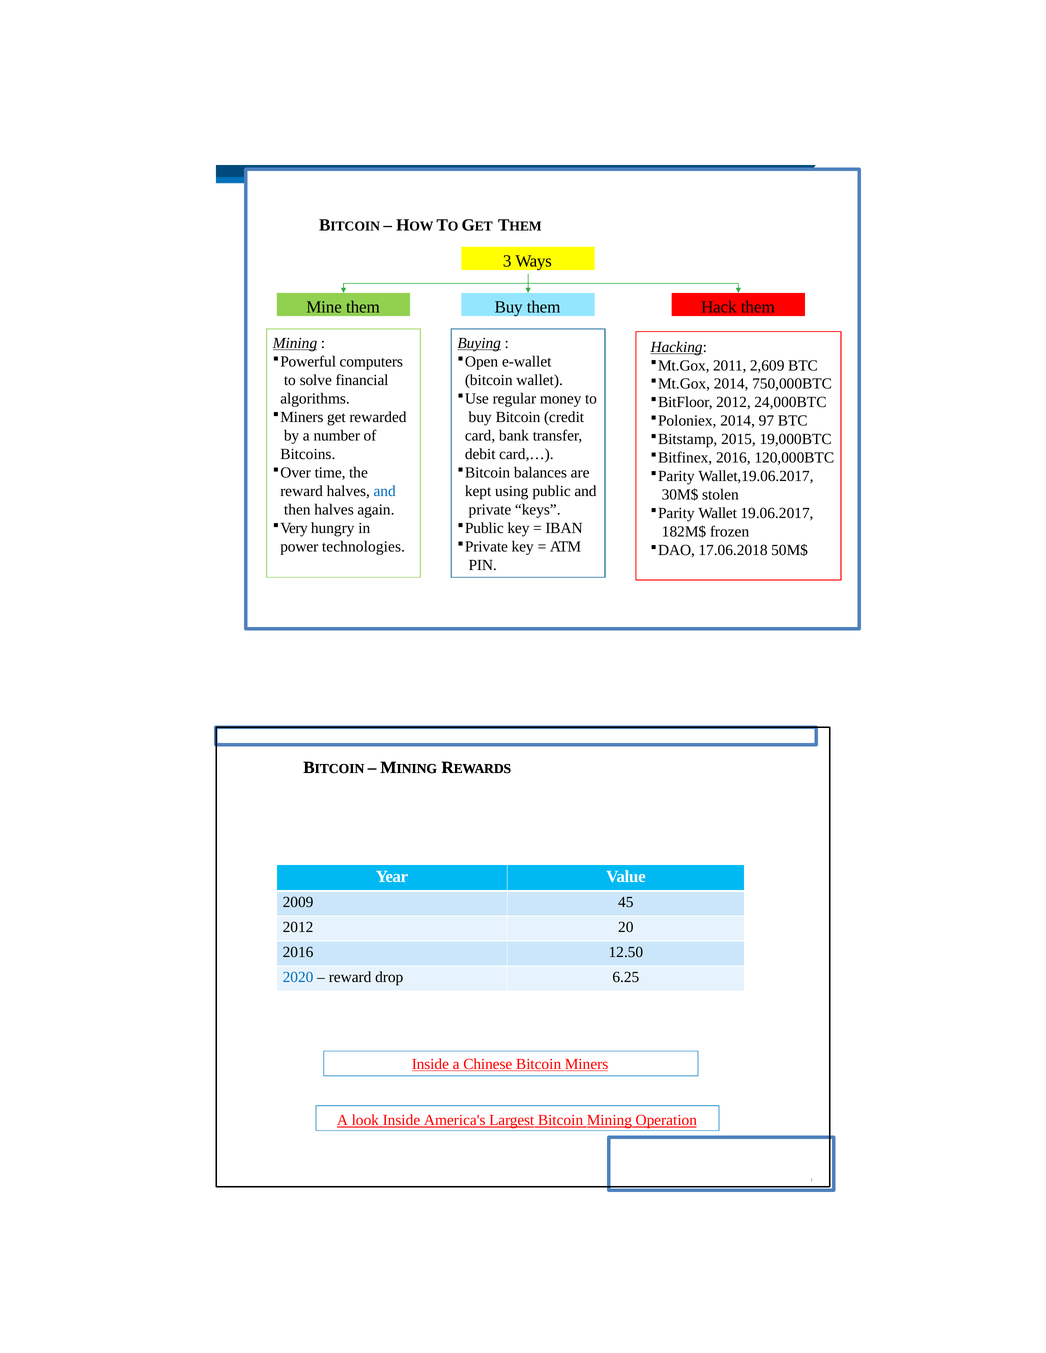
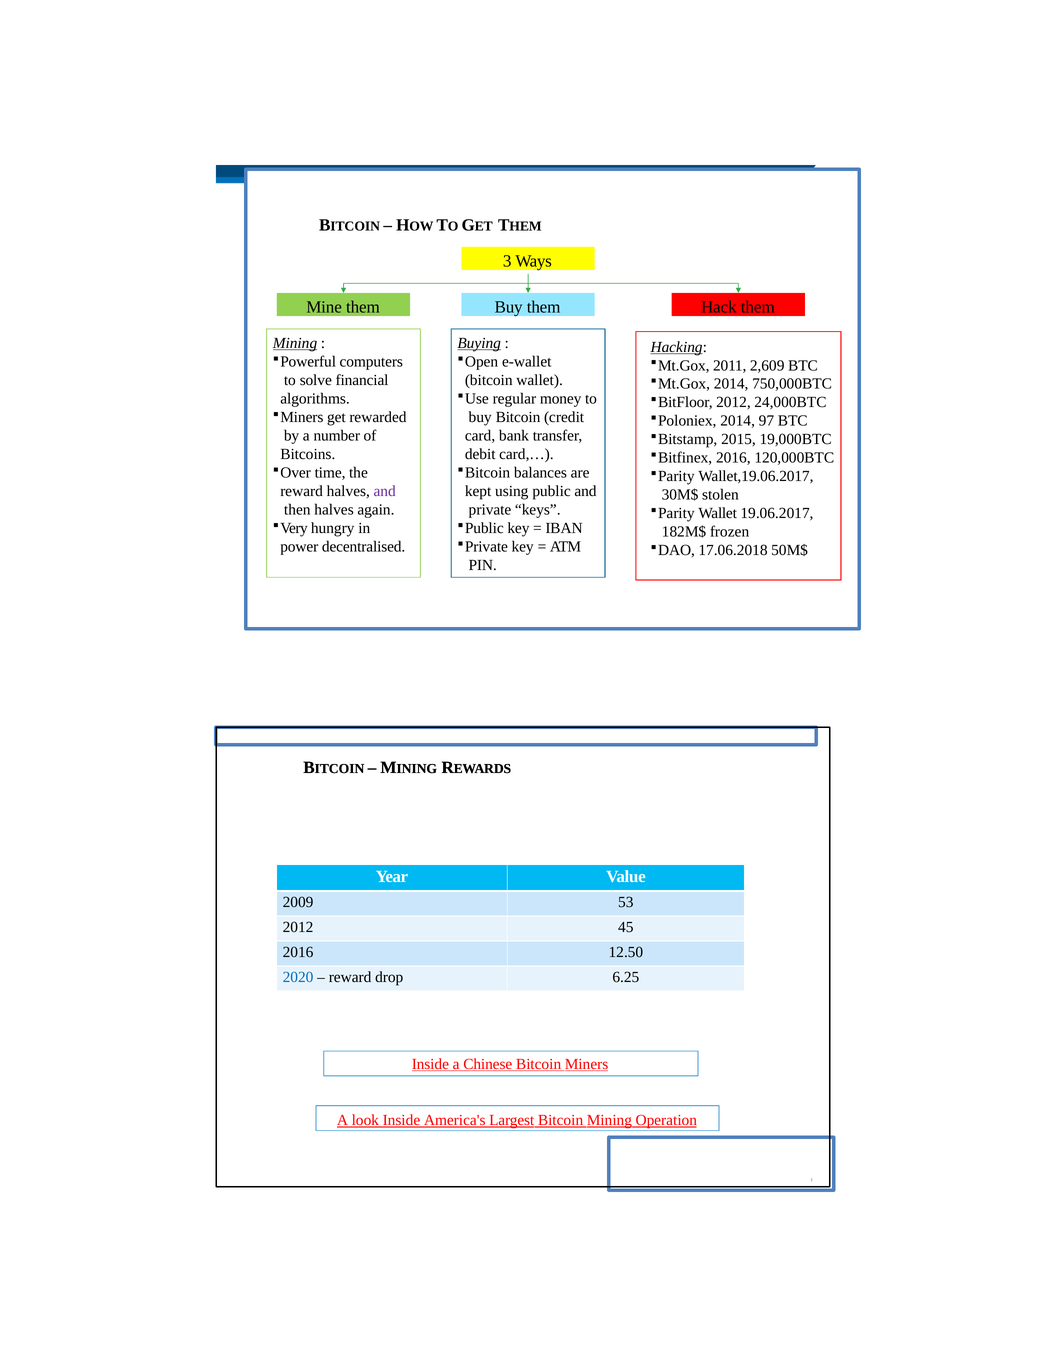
and at (385, 491) colour: blue -> purple
technologies: technologies -> decentralised
45: 45 -> 53
20: 20 -> 45
